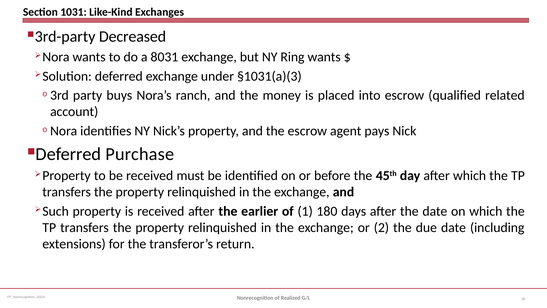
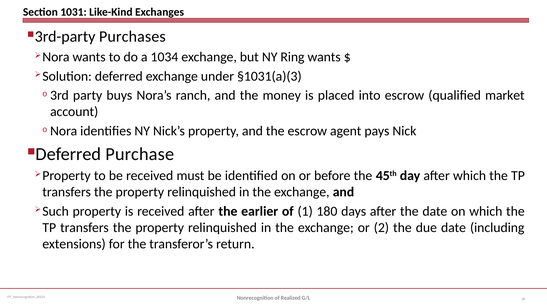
Decreased: Decreased -> Purchases
8031: 8031 -> 1034
related: related -> market
